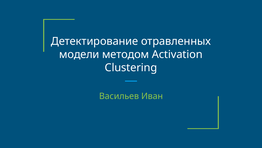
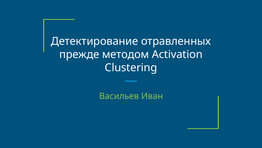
модели: модели -> прежде
